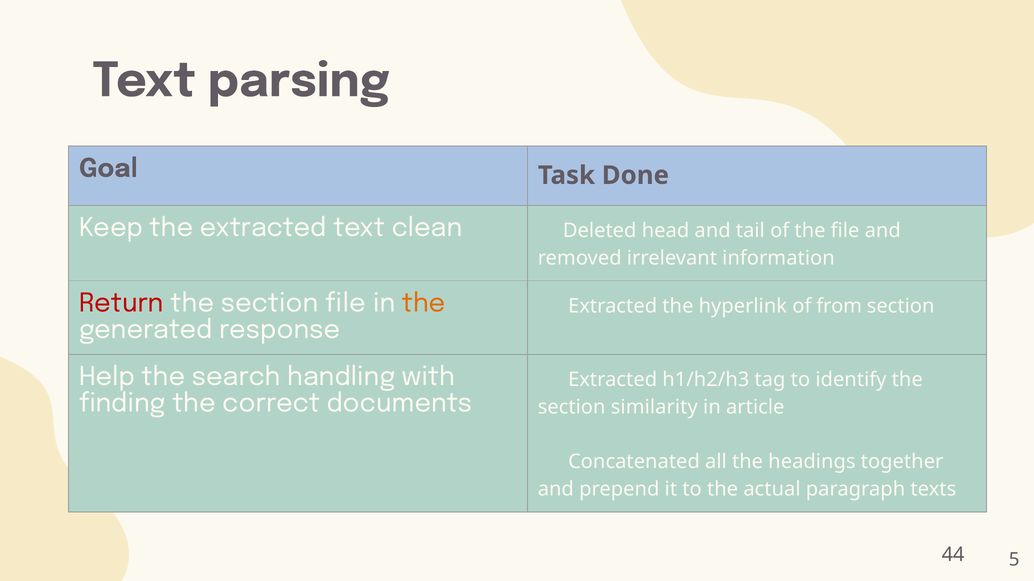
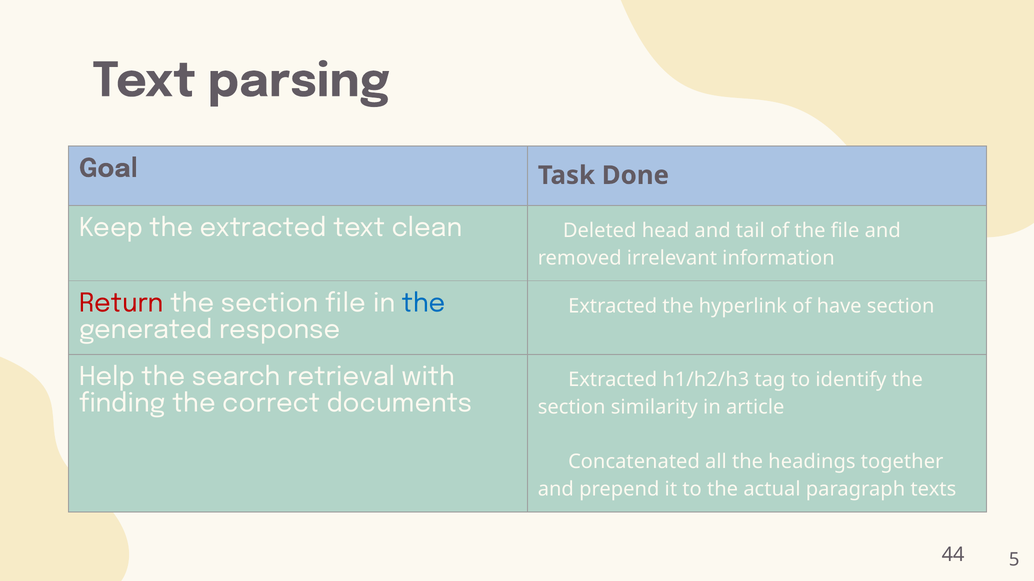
the at (424, 303) colour: orange -> blue
from: from -> have
handling: handling -> retrieval
